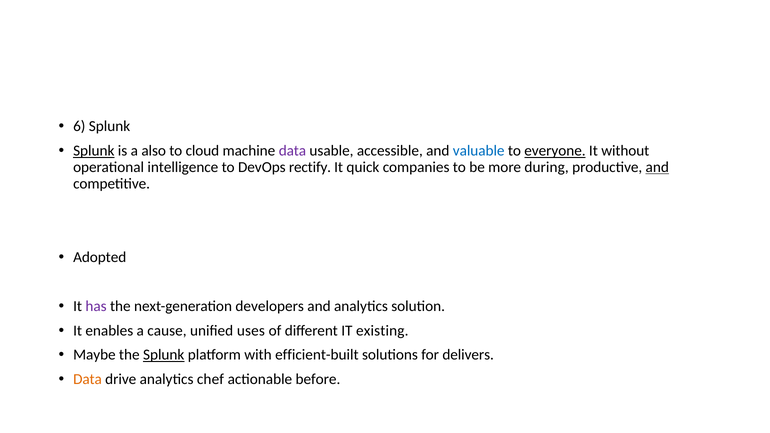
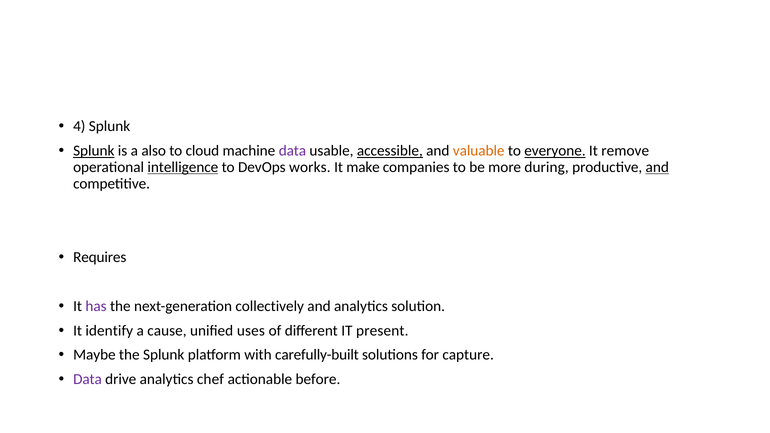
6: 6 -> 4
accessible underline: none -> present
valuable colour: blue -> orange
without: without -> remove
intelligence underline: none -> present
rectify: rectify -> works
quick: quick -> make
Adopted: Adopted -> Requires
developers: developers -> collectively
enables: enables -> identify
existing: existing -> present
Splunk at (164, 355) underline: present -> none
efficient-built: efficient-built -> carefully-built
delivers: delivers -> capture
Data at (88, 380) colour: orange -> purple
